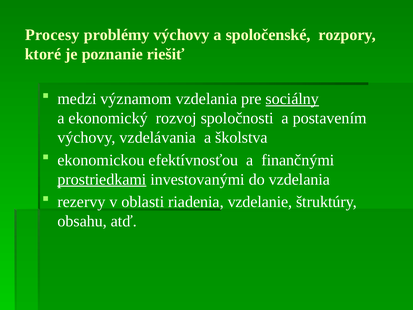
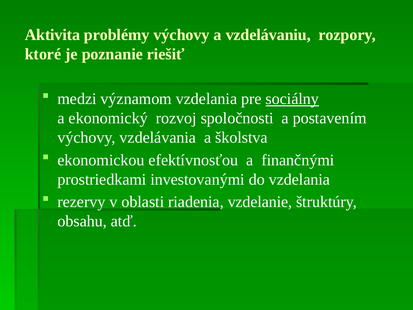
Procesy: Procesy -> Aktivita
spoločenské: spoločenské -> vzdelávaniu
prostriedkami underline: present -> none
